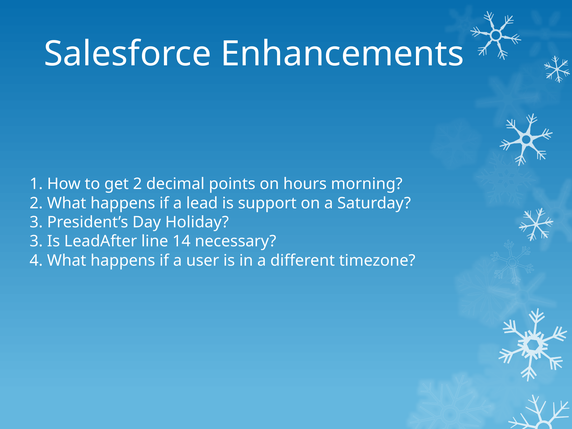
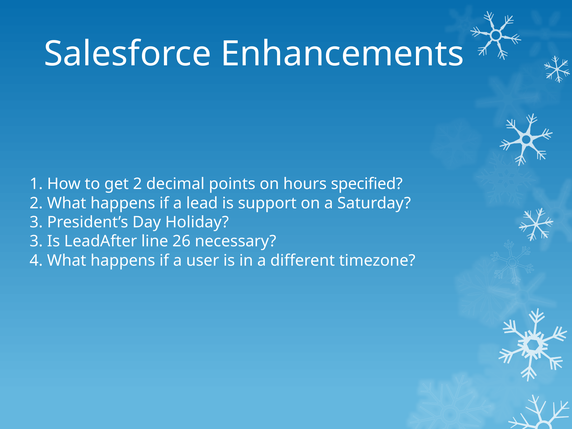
morning: morning -> specified
14: 14 -> 26
